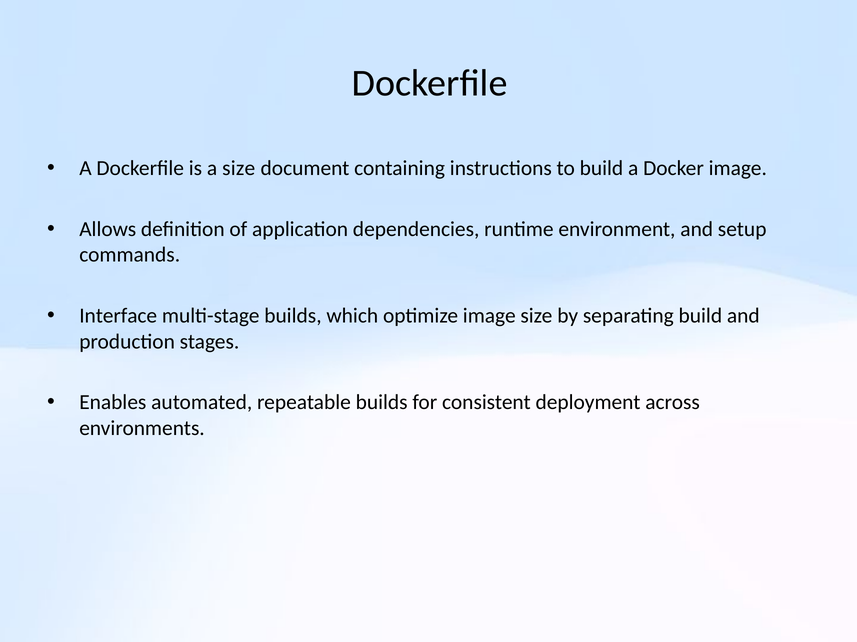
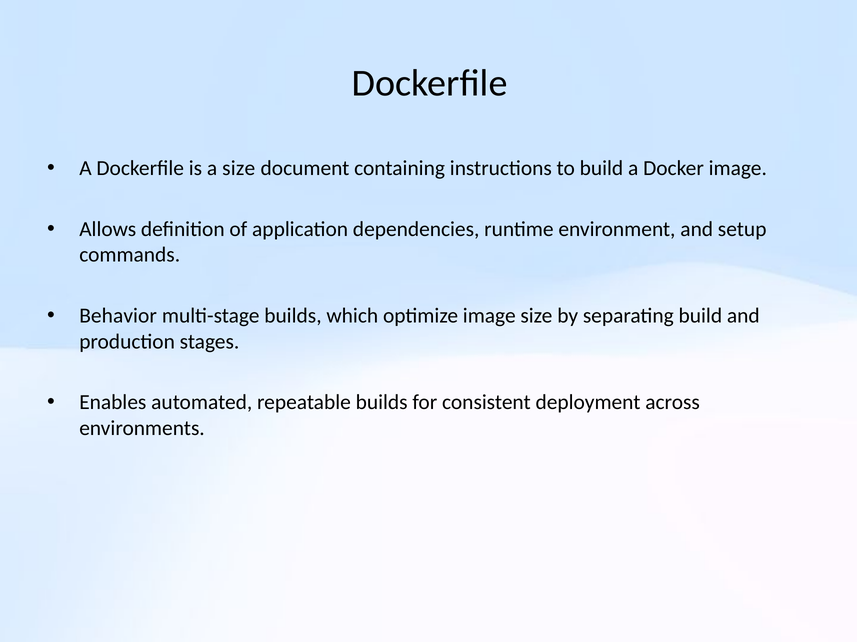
Interface: Interface -> Behavior
